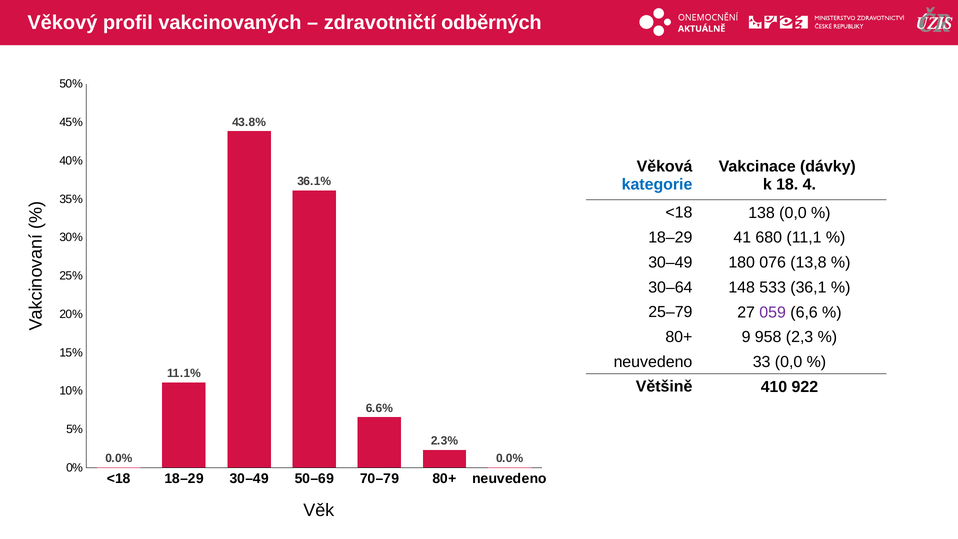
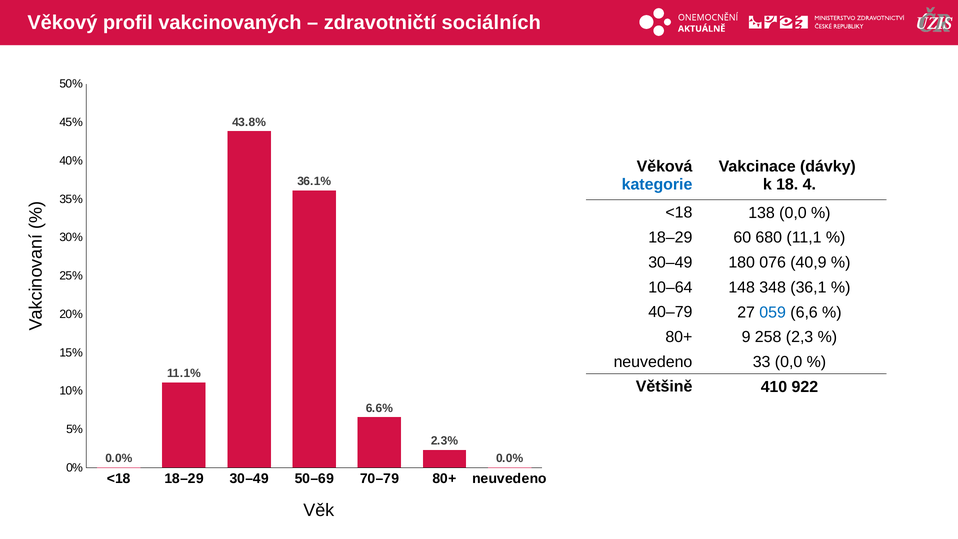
odběrných: odběrných -> sociálních
41: 41 -> 60
13,8: 13,8 -> 40,9
30–64: 30–64 -> 10–64
533: 533 -> 348
25–79: 25–79 -> 40–79
059 colour: purple -> blue
958: 958 -> 258
